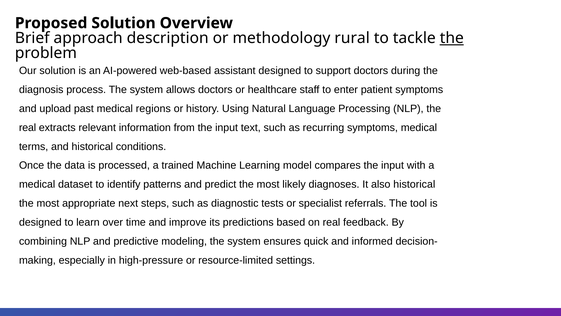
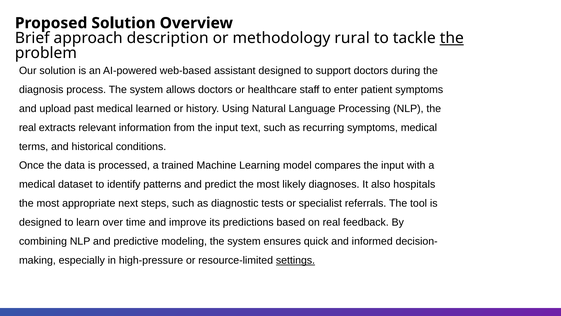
regions: regions -> learned
also historical: historical -> hospitals
settings underline: none -> present
